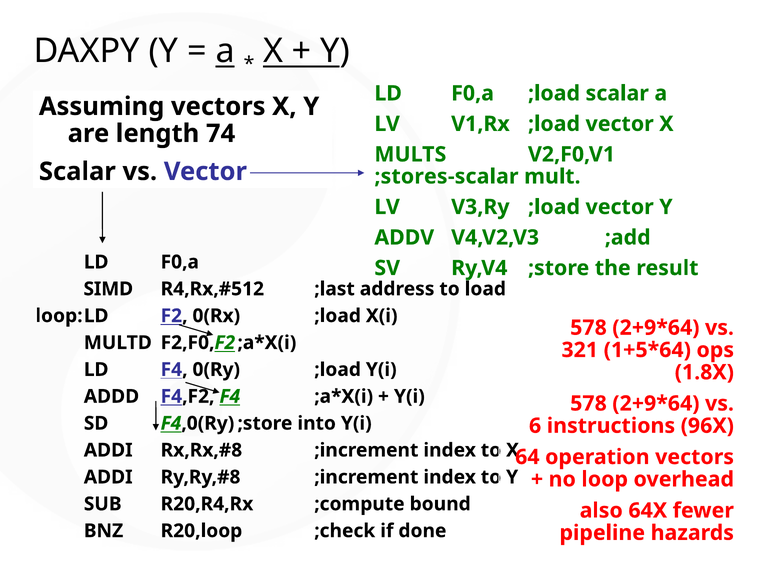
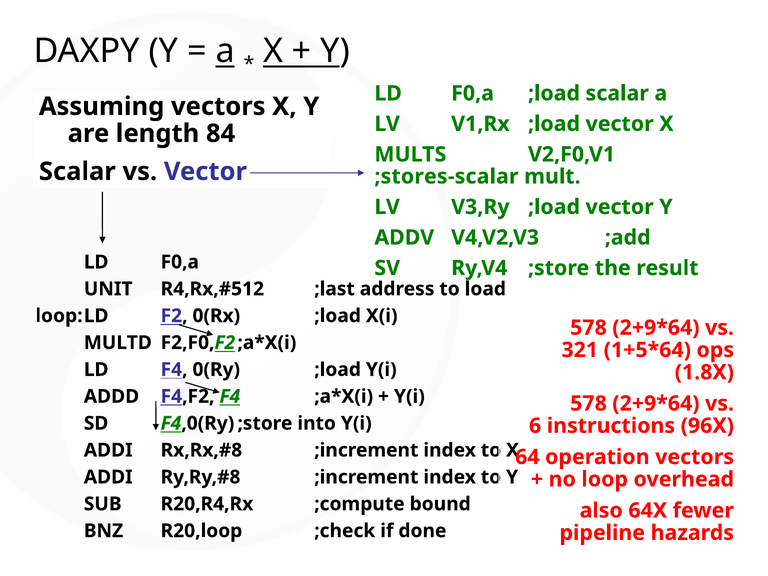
74: 74 -> 84
SIMD: SIMD -> UNIT
